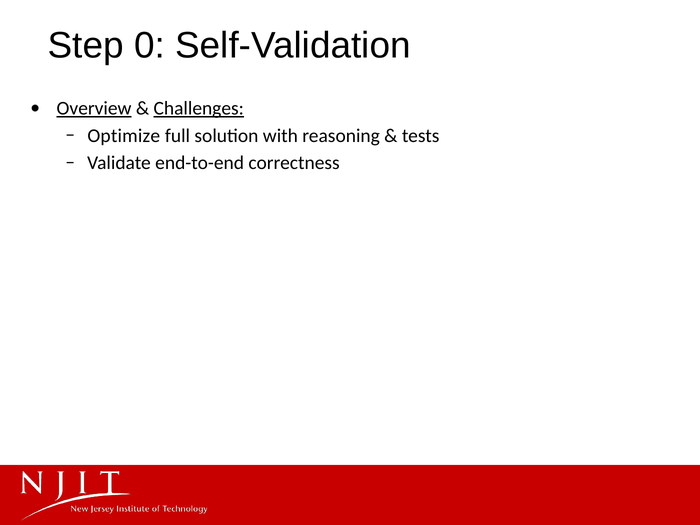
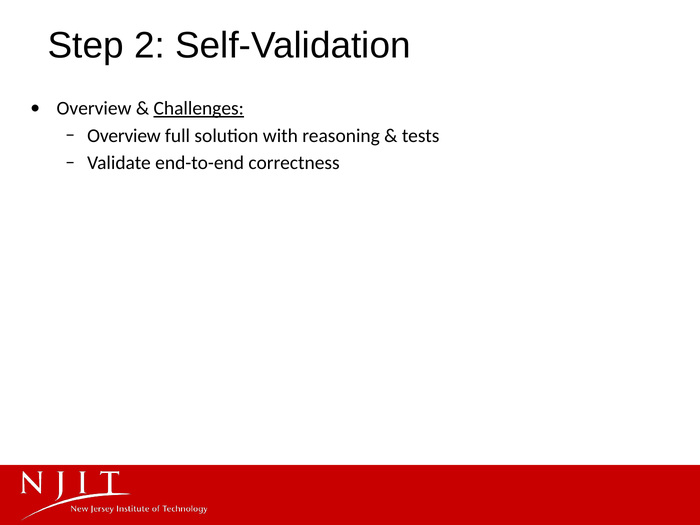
0: 0 -> 2
Overview at (94, 108) underline: present -> none
Optimize at (124, 136): Optimize -> Overview
